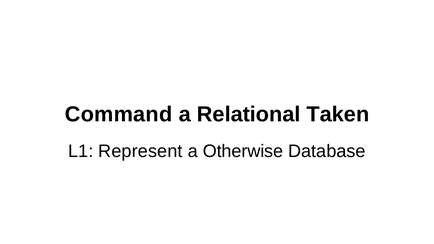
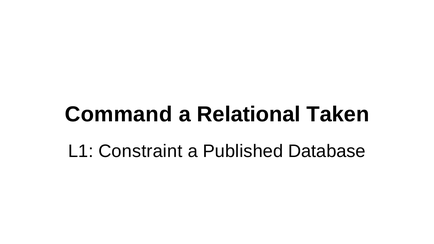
Represent: Represent -> Constraint
Otherwise: Otherwise -> Published
